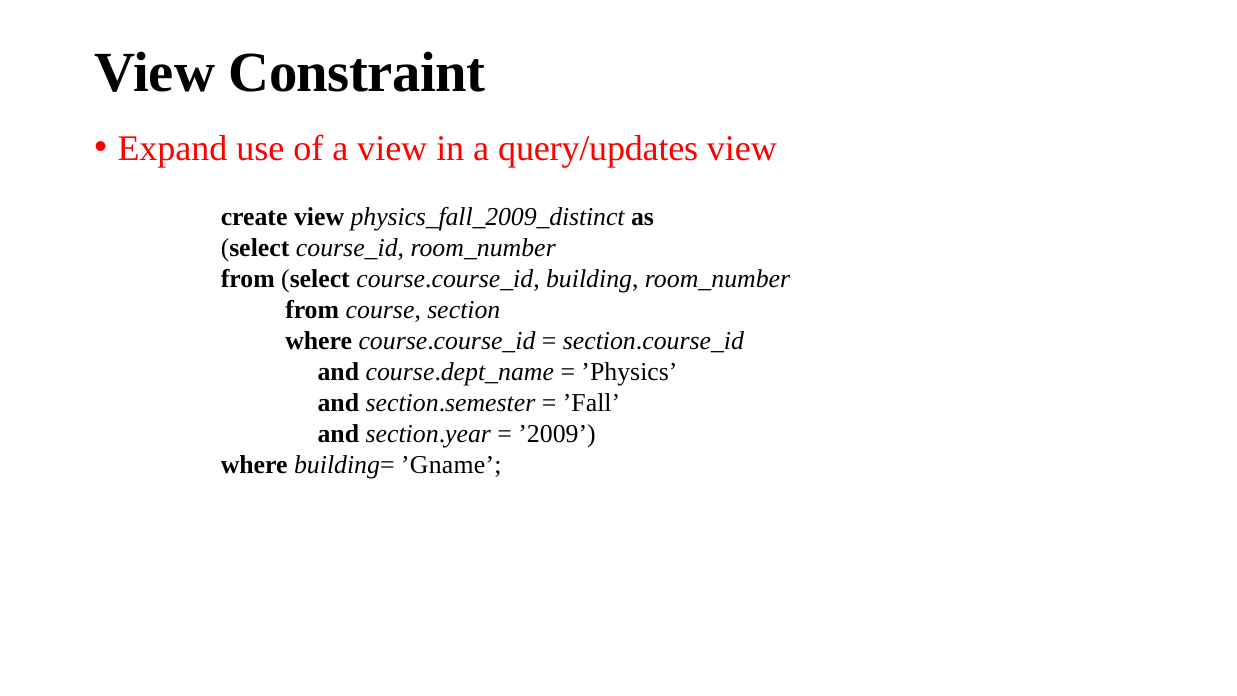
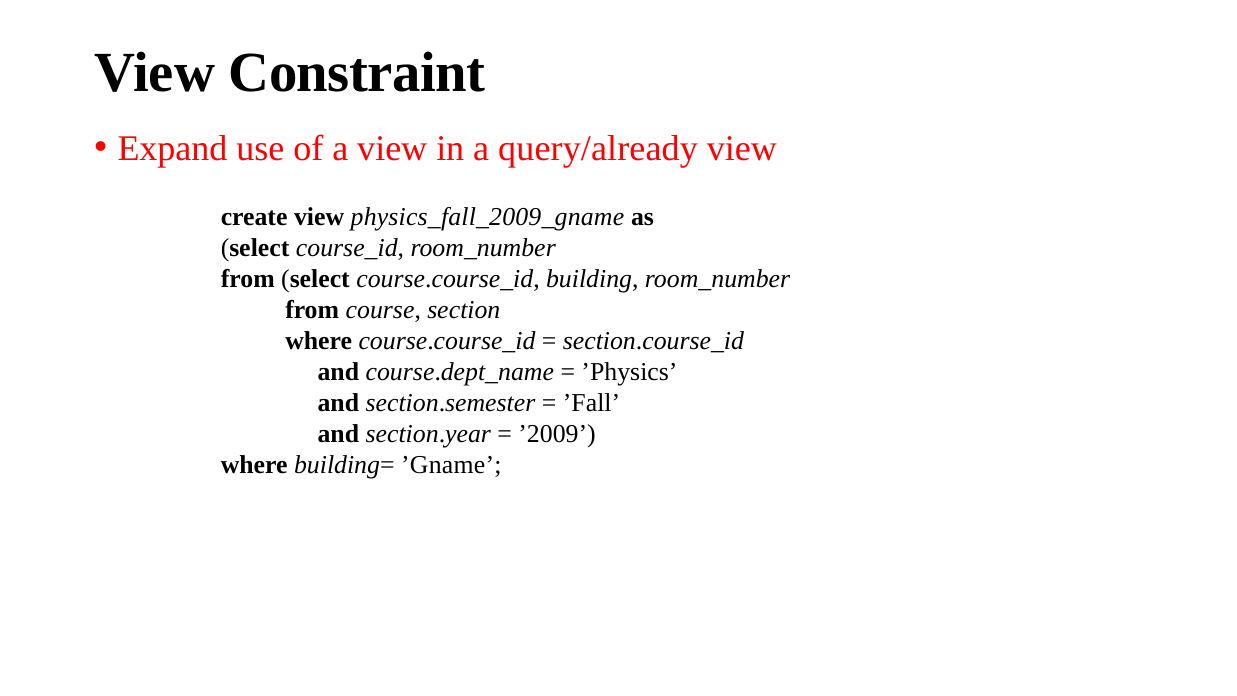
query/updates: query/updates -> query/already
physics_fall_2009_distinct: physics_fall_2009_distinct -> physics_fall_2009_gname
